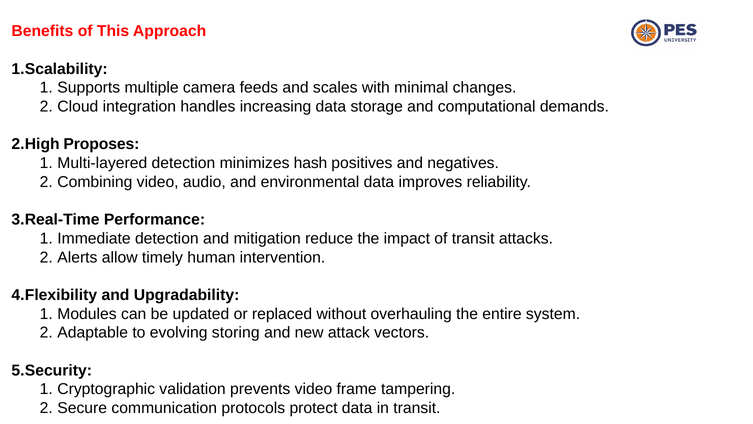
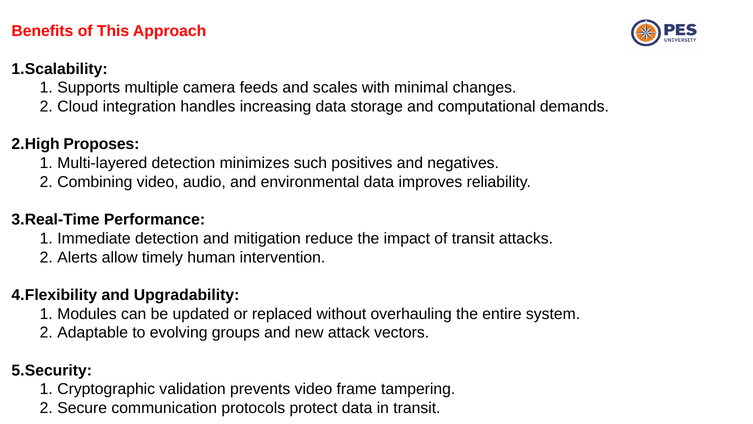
hash: hash -> such
storing: storing -> groups
